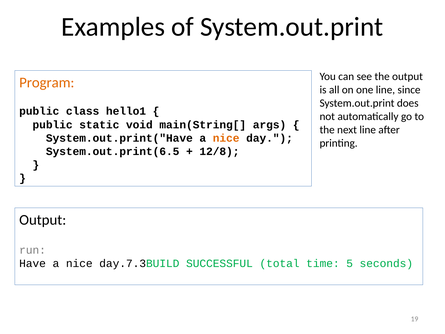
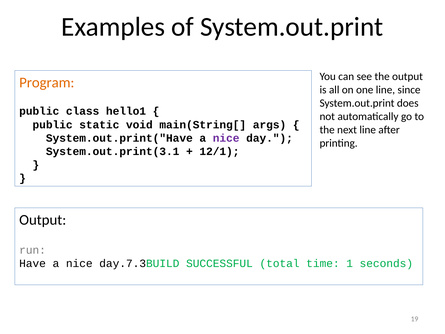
nice at (226, 138) colour: orange -> purple
System.out.print(6.5: System.out.print(6.5 -> System.out.print(3.1
12/8: 12/8 -> 12/1
5: 5 -> 1
